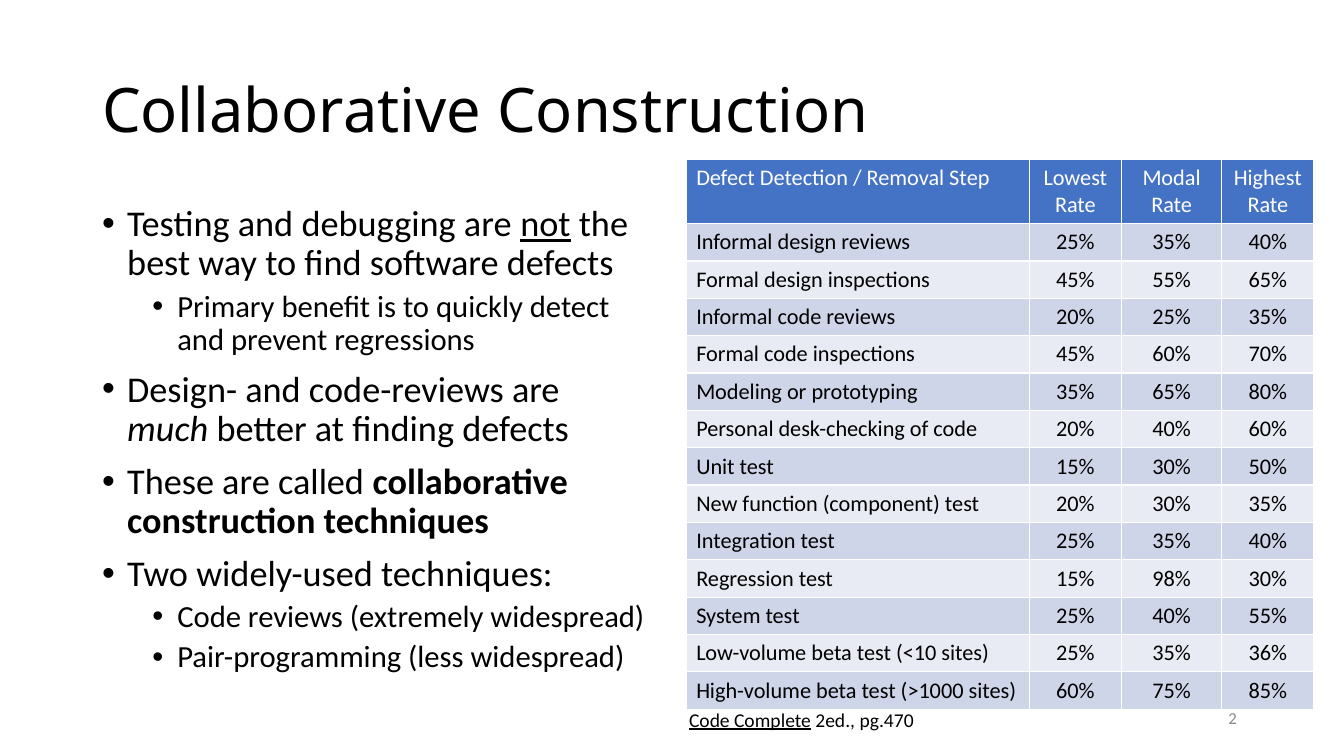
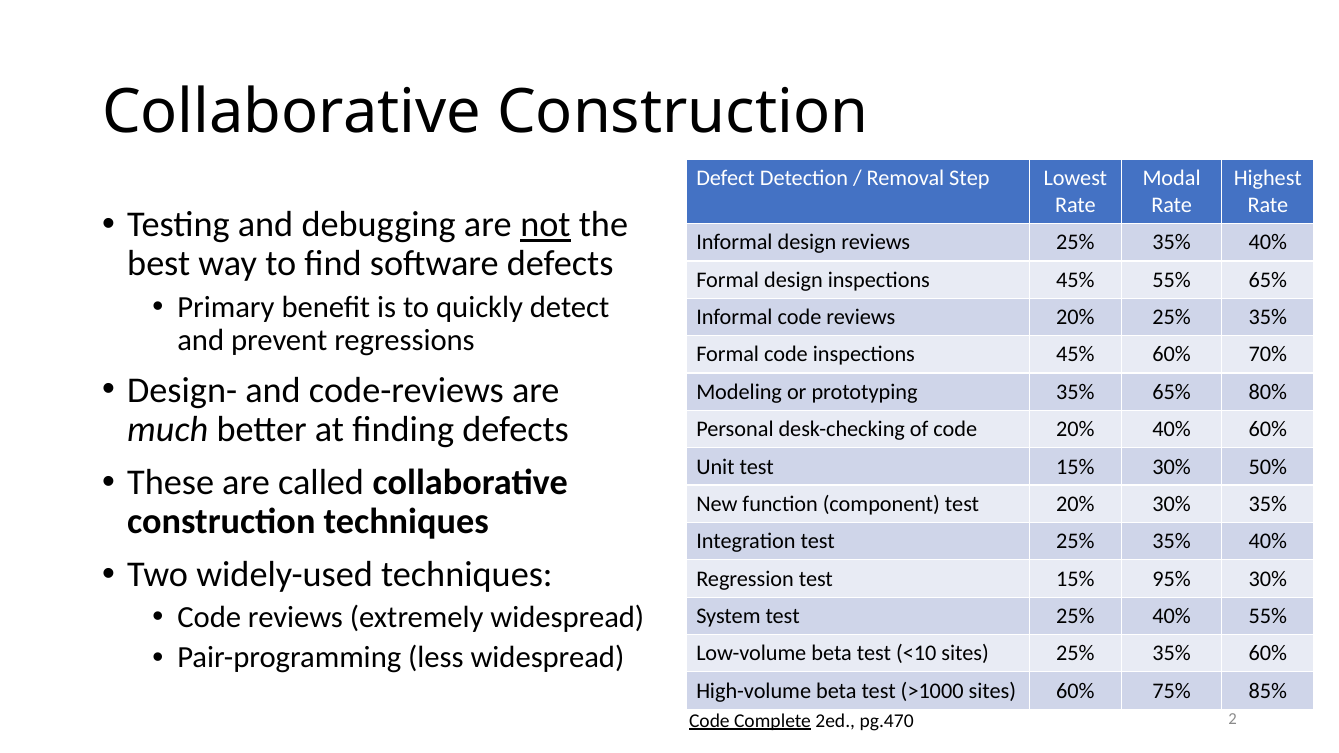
98%: 98% -> 95%
35% 36%: 36% -> 60%
